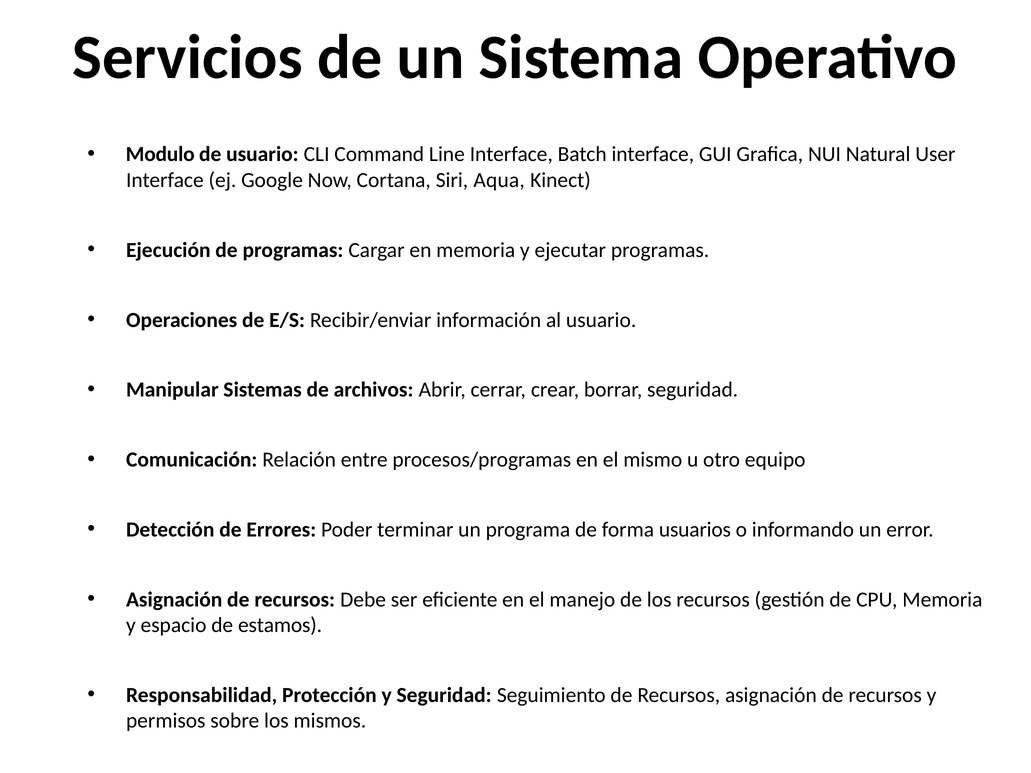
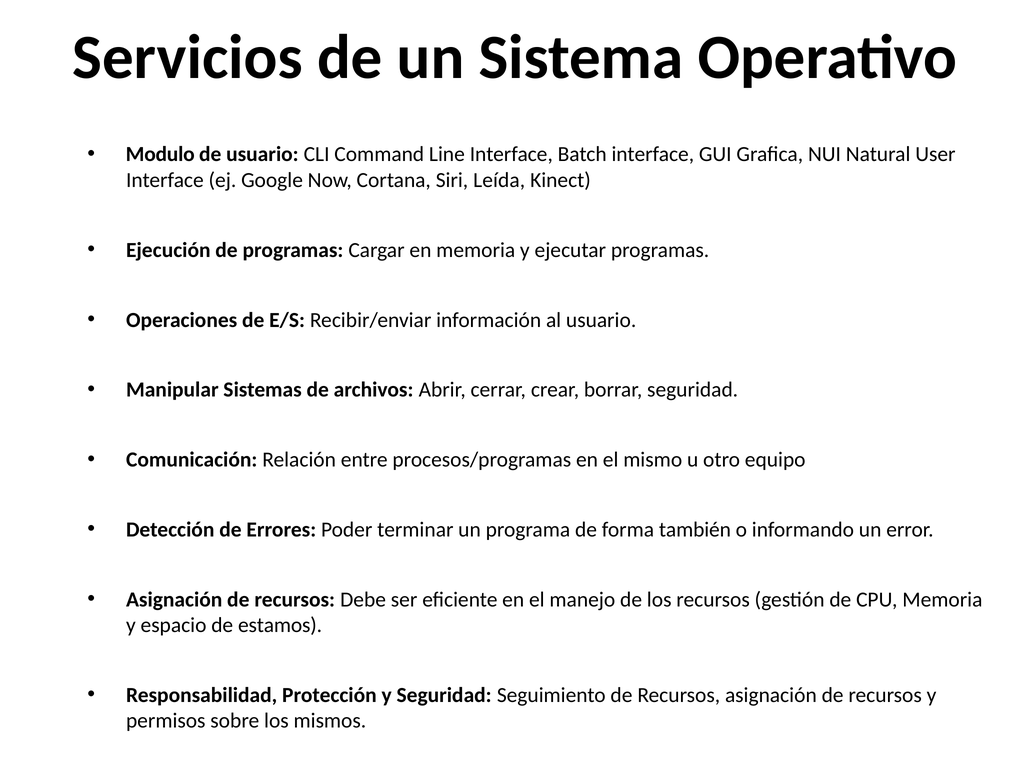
Aqua: Aqua -> Leída
usuarios: usuarios -> también
